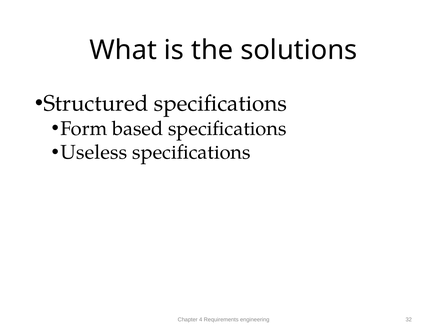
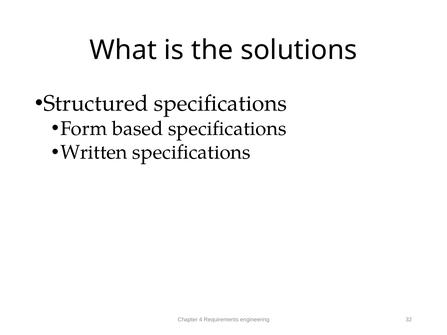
Useless: Useless -> Written
